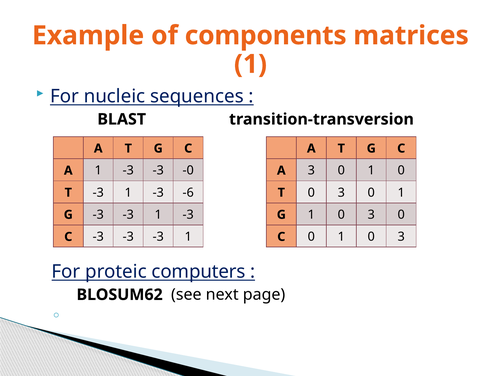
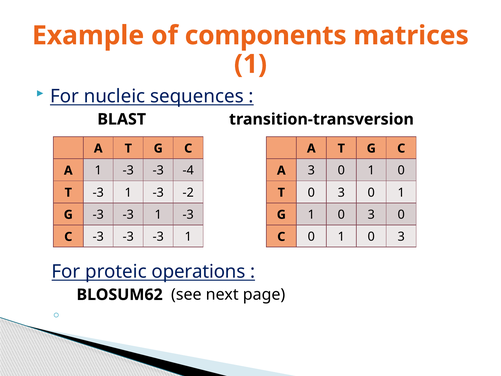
-0: -0 -> -4
-6: -6 -> -2
computers: computers -> operations
